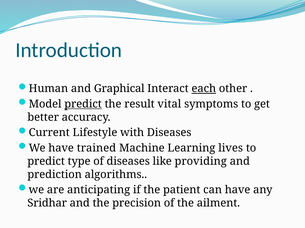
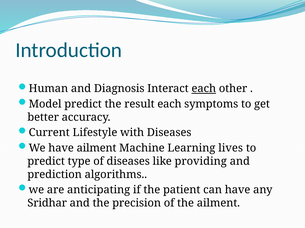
Graphical: Graphical -> Diagnosis
predict at (83, 104) underline: present -> none
result vital: vital -> each
have trained: trained -> ailment
